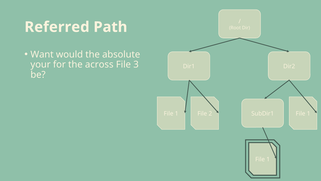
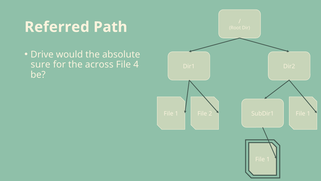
Want: Want -> Drive
your: your -> sure
3: 3 -> 4
